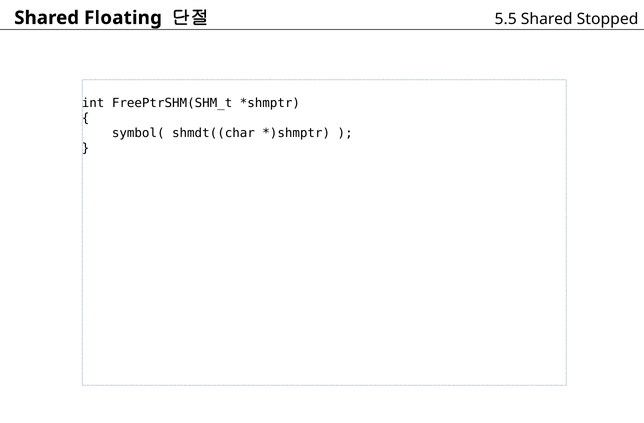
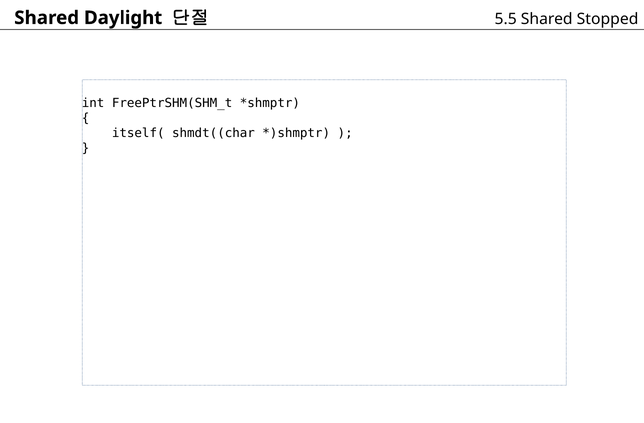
Floating: Floating -> Daylight
symbol(: symbol( -> itself(
